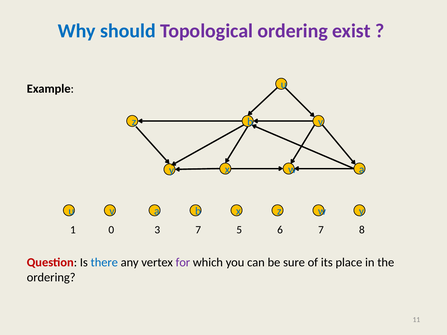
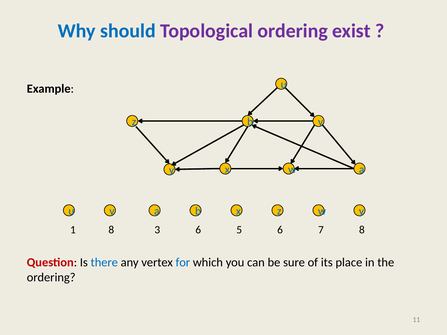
1 0: 0 -> 8
3 7: 7 -> 6
for colour: purple -> blue
